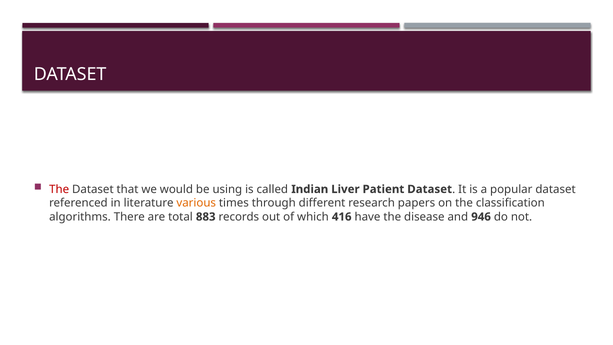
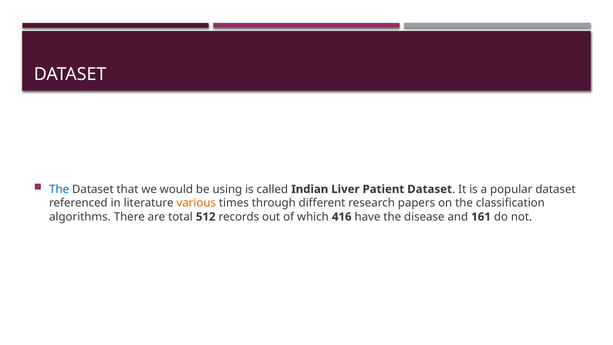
The at (59, 189) colour: red -> blue
883: 883 -> 512
946: 946 -> 161
